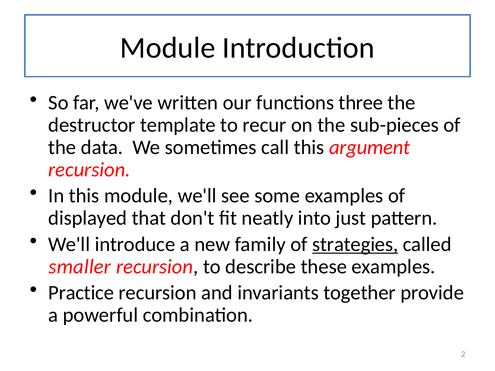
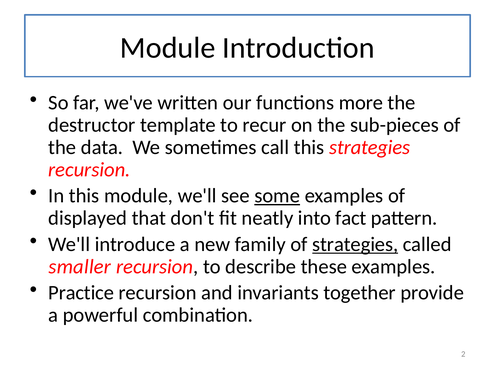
three: three -> more
this argument: argument -> strategies
some underline: none -> present
just: just -> fact
